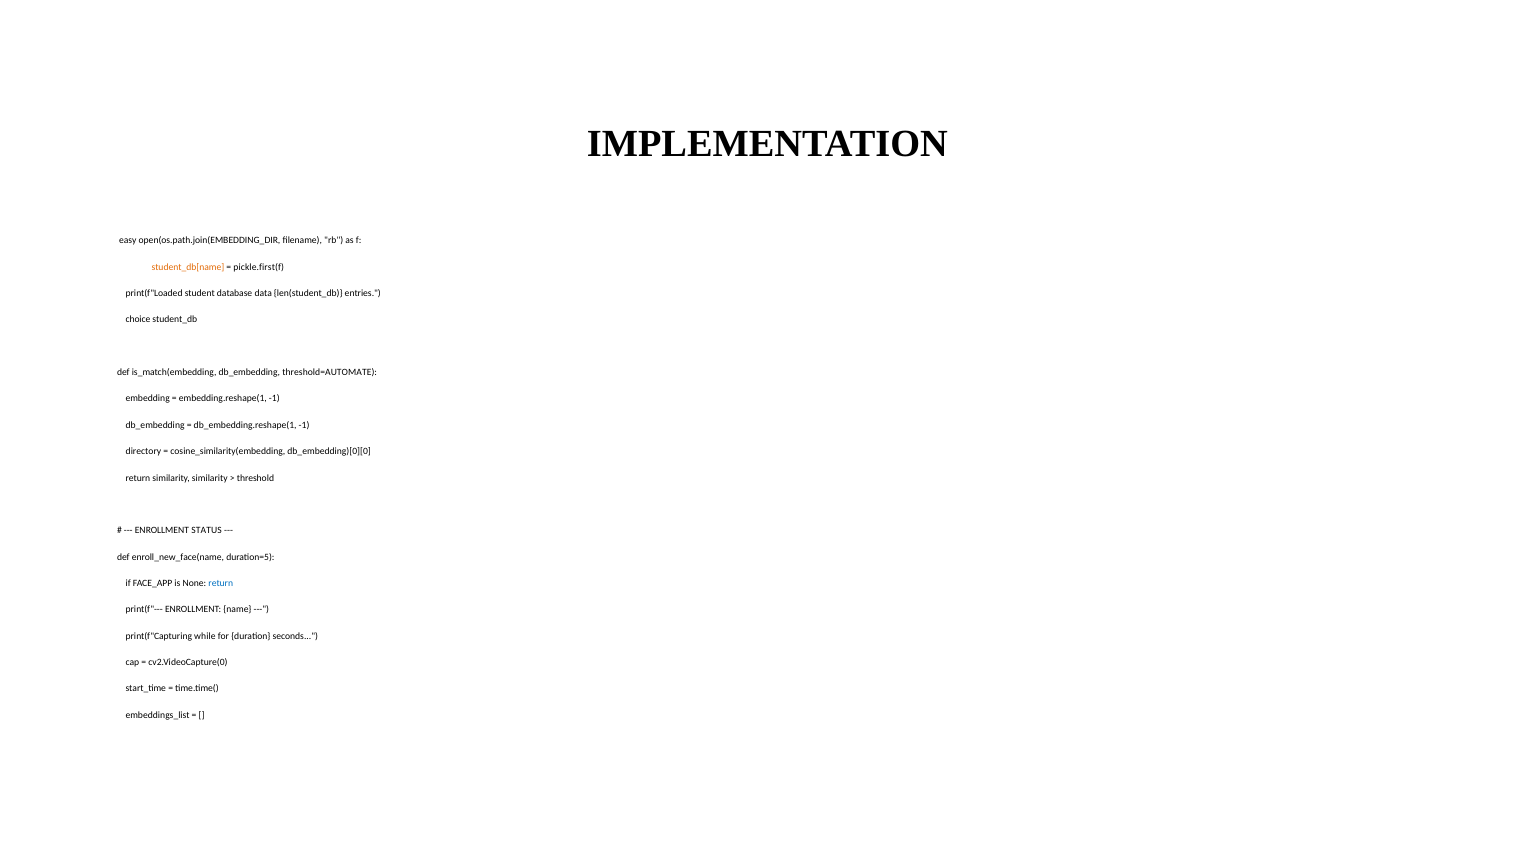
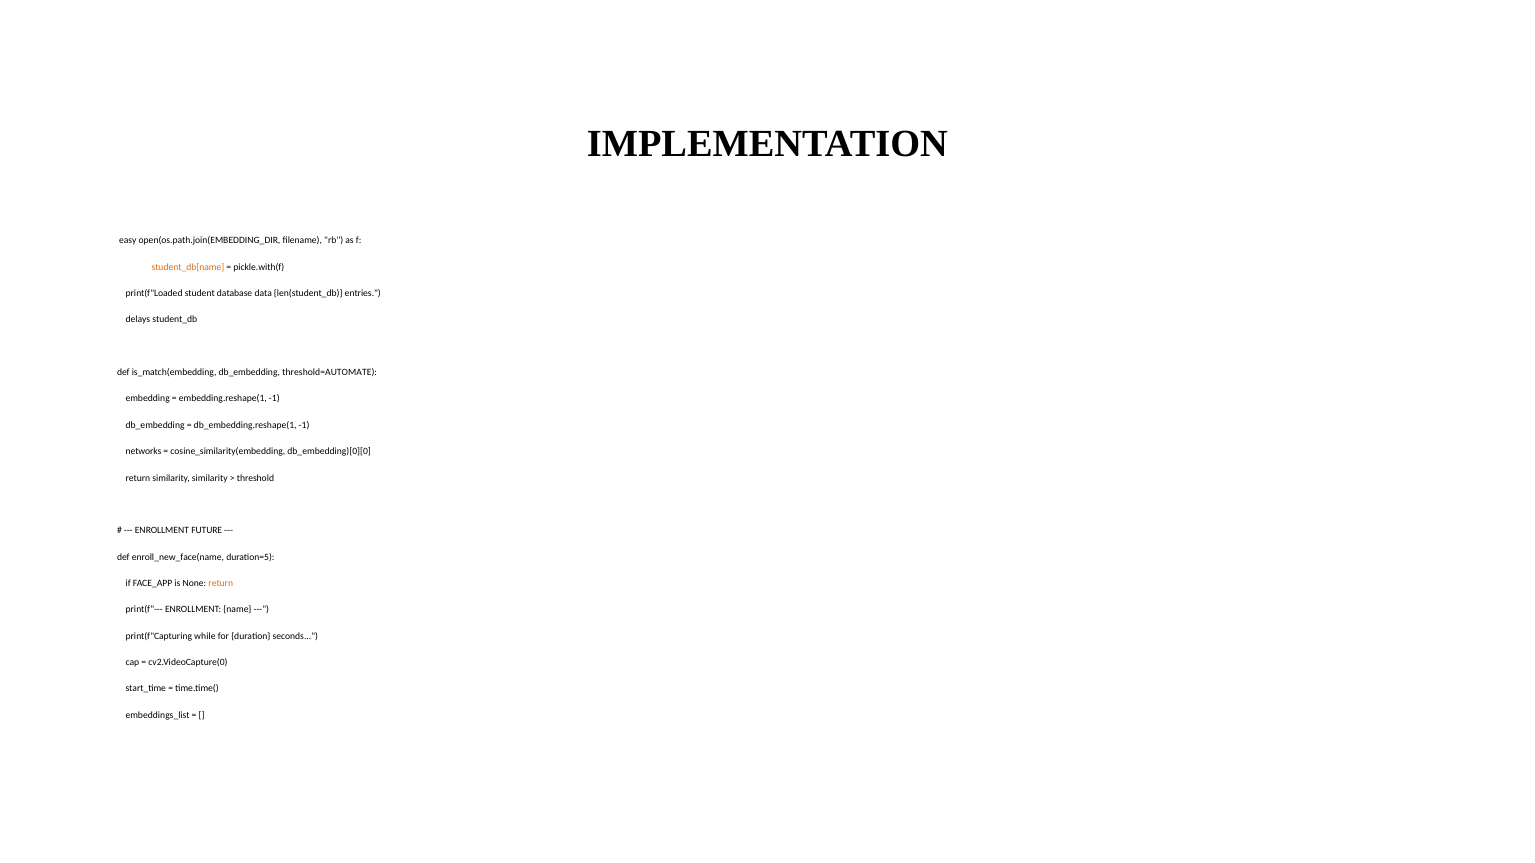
pickle.first(f: pickle.first(f -> pickle.with(f
choice: choice -> delays
directory: directory -> networks
STATUS: STATUS -> FUTURE
return at (221, 584) colour: blue -> orange
